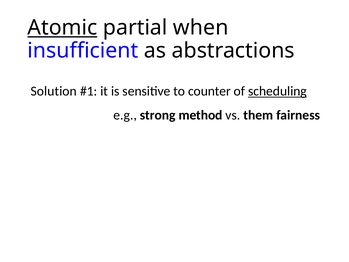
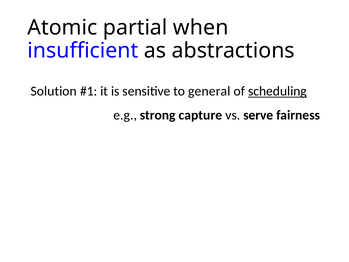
Atomic underline: present -> none
counter: counter -> general
method: method -> capture
them: them -> serve
